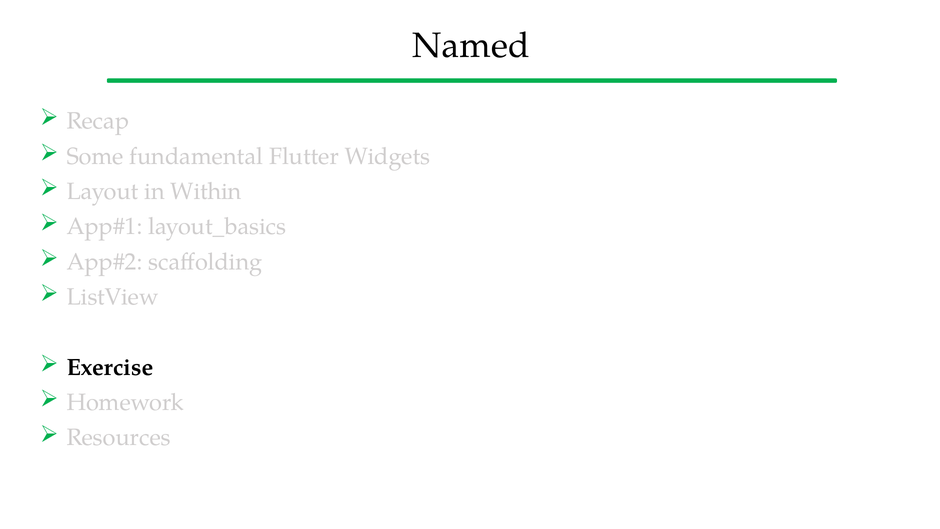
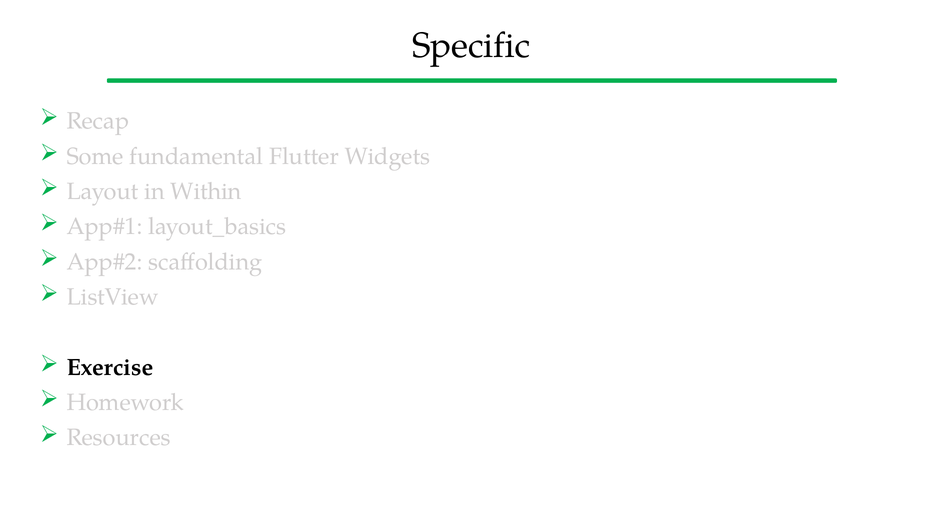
Named: Named -> Specific
